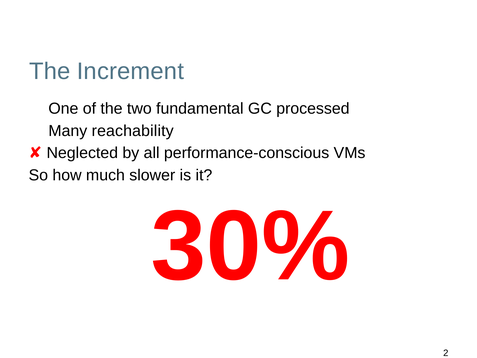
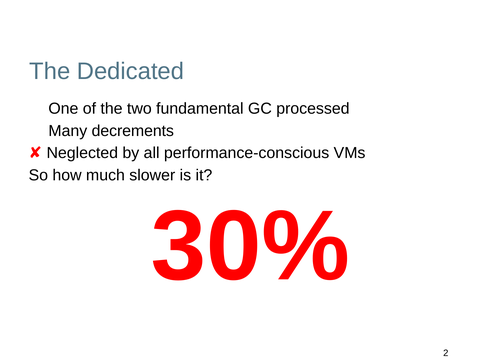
Increment: Increment -> Dedicated
reachability: reachability -> decrements
